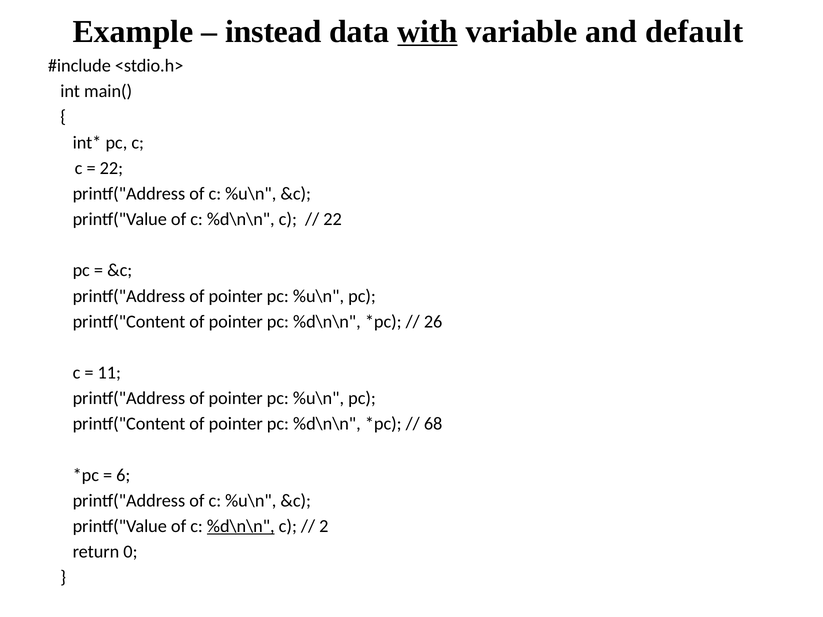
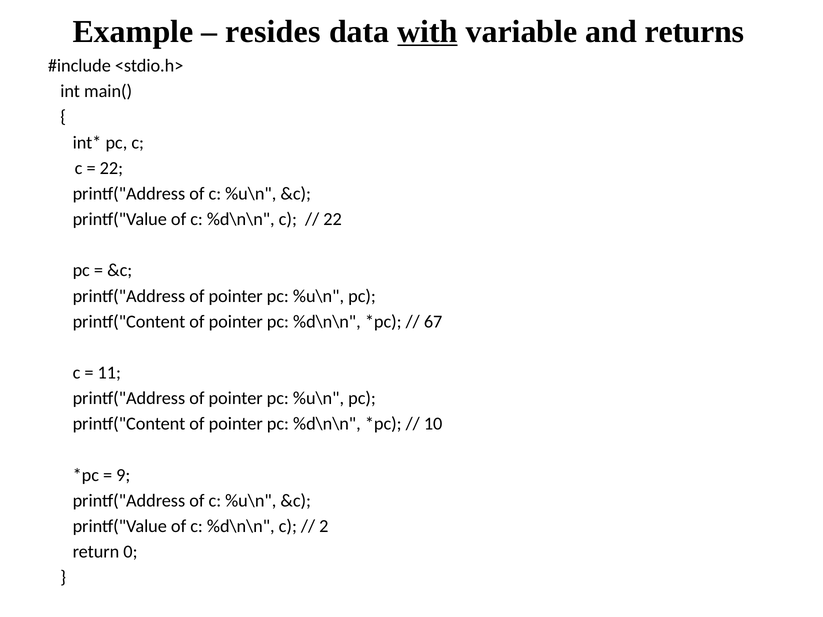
instead: instead -> resides
default: default -> returns
26: 26 -> 67
68: 68 -> 10
6: 6 -> 9
%d\n\n at (241, 526) underline: present -> none
